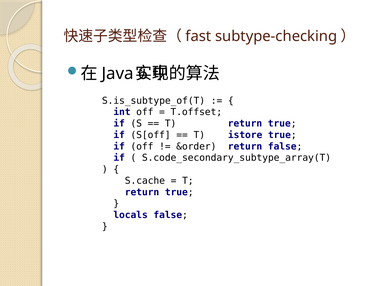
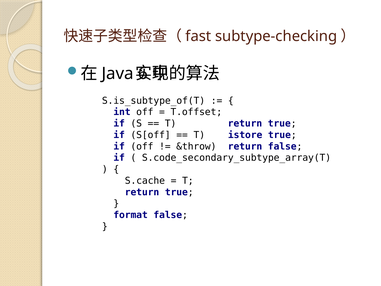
&order: &order -> &throw
locals: locals -> format
